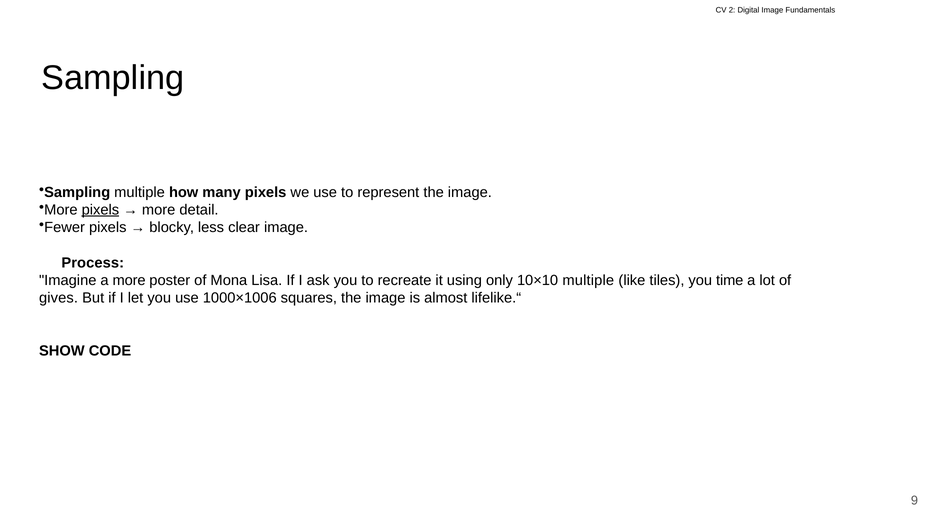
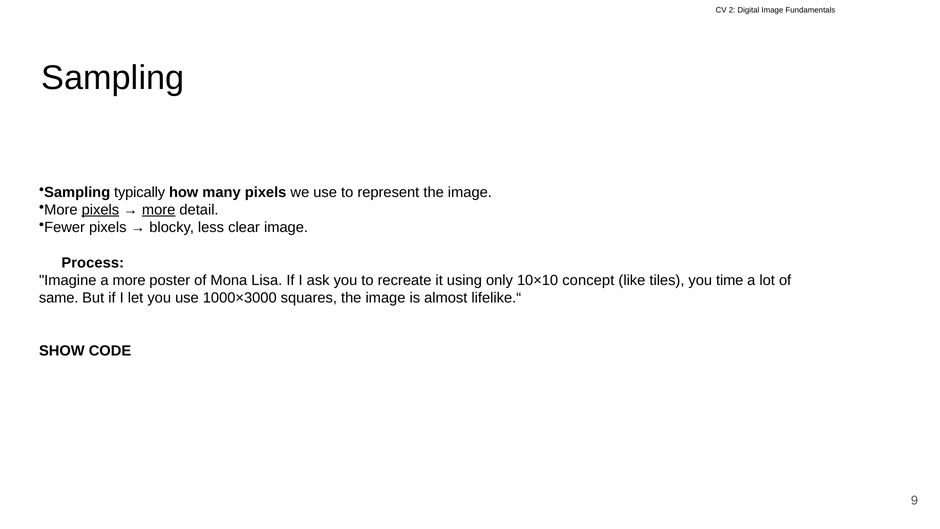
Sampling multiple: multiple -> typically
more at (159, 210) underline: none -> present
10×10 multiple: multiple -> concept
gives: gives -> same
1000×1006: 1000×1006 -> 1000×3000
